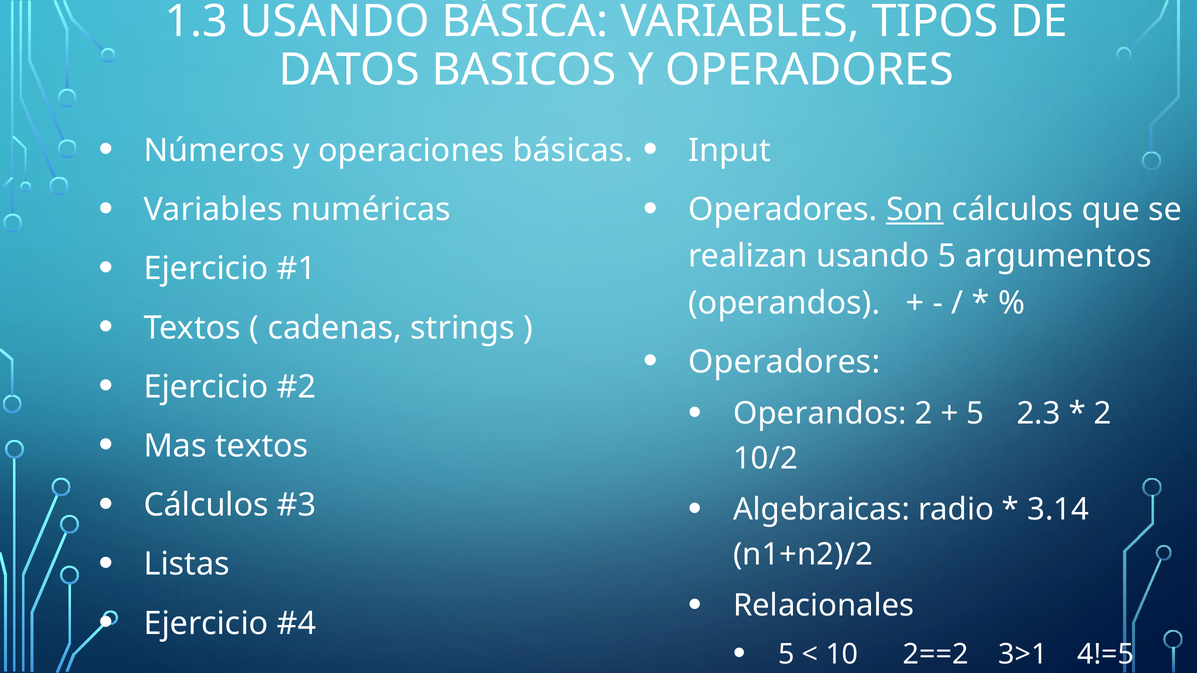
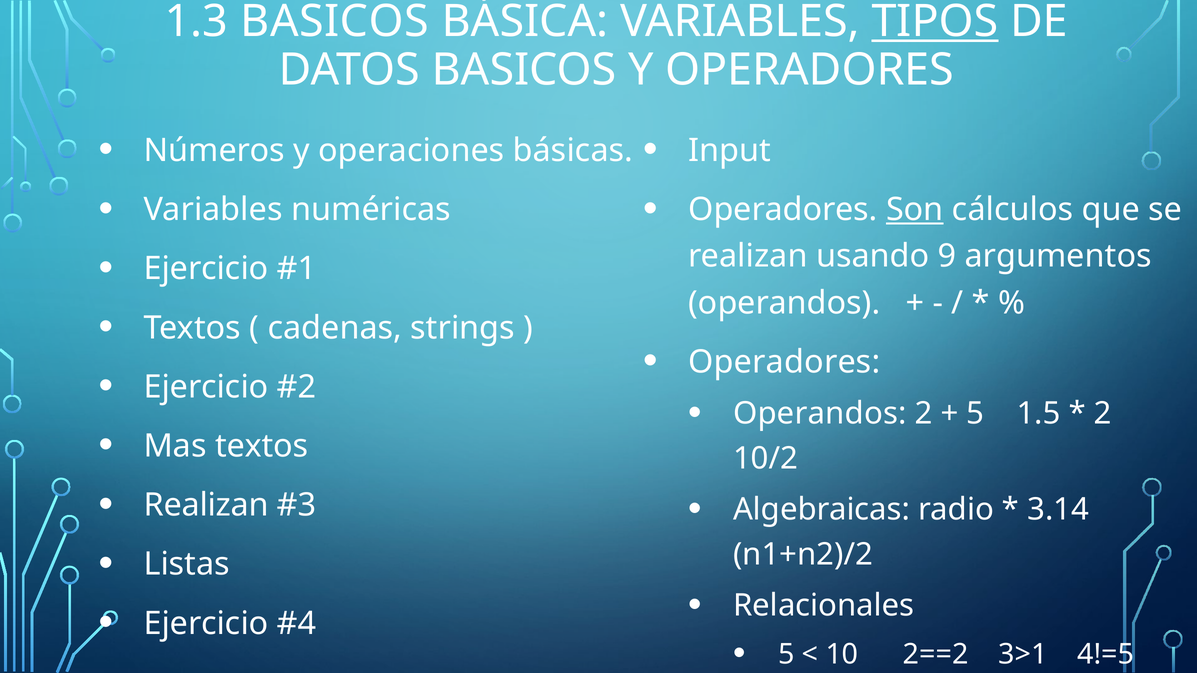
1.3 USANDO: USANDO -> BASICOS
TIPOS underline: none -> present
usando 5: 5 -> 9
2.3: 2.3 -> 1.5
Cálculos at (206, 505): Cálculos -> Realizan
